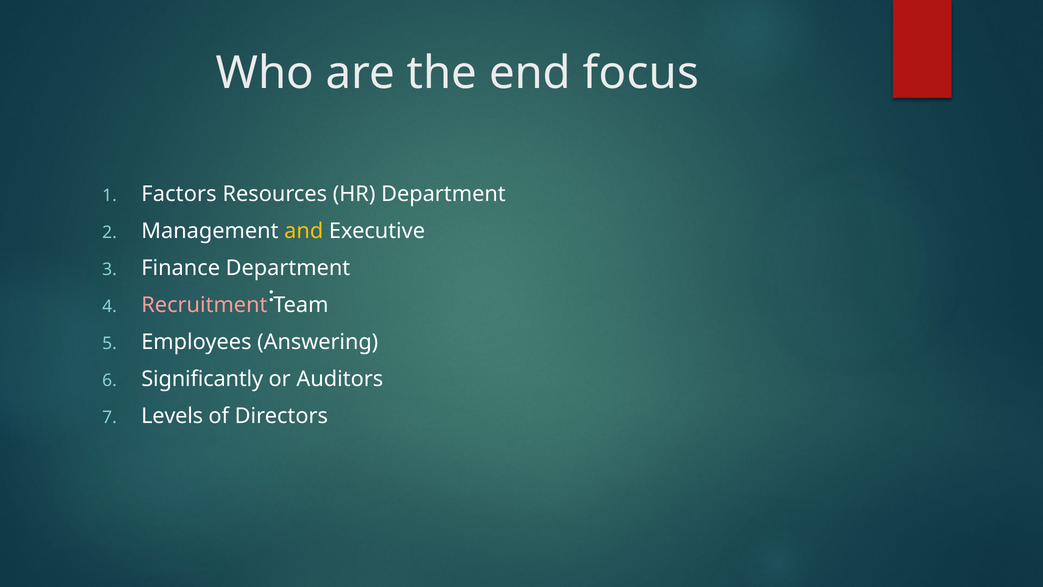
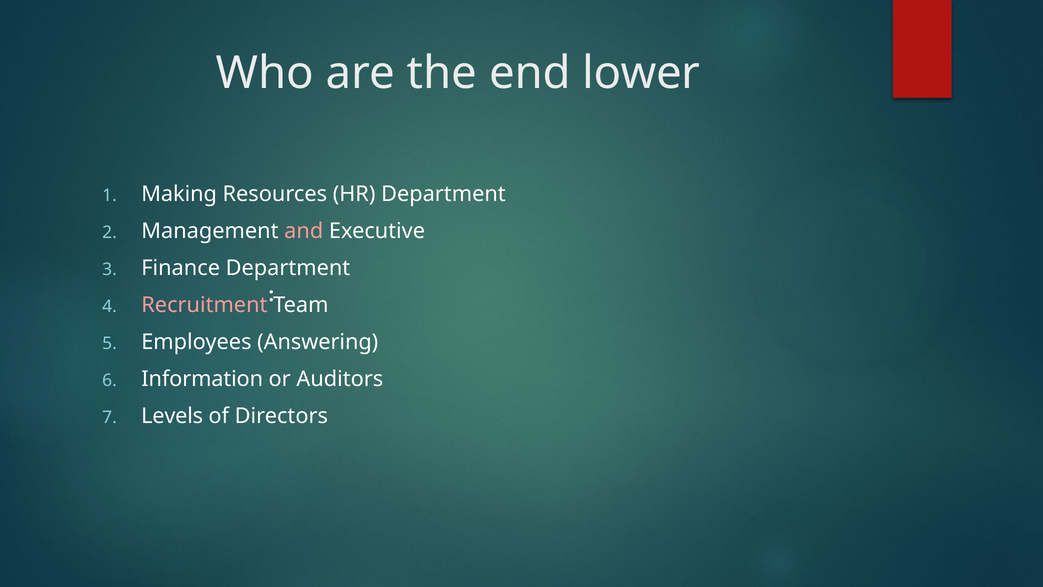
focus: focus -> lower
Factors: Factors -> Making
and colour: yellow -> pink
Significantly: Significantly -> Information
